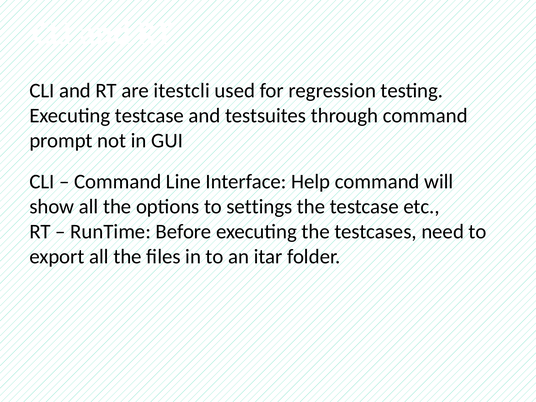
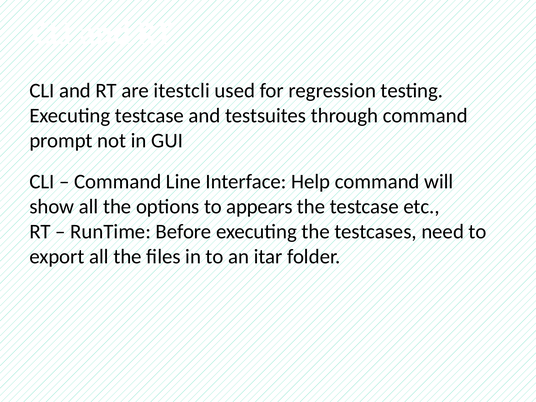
settings: settings -> appears
